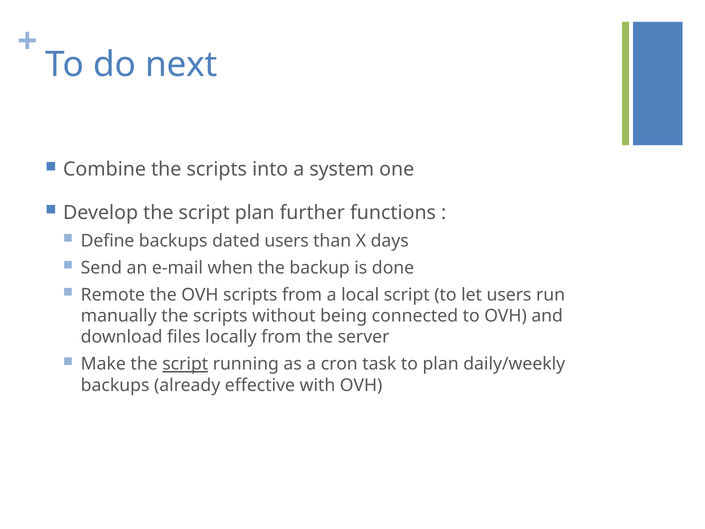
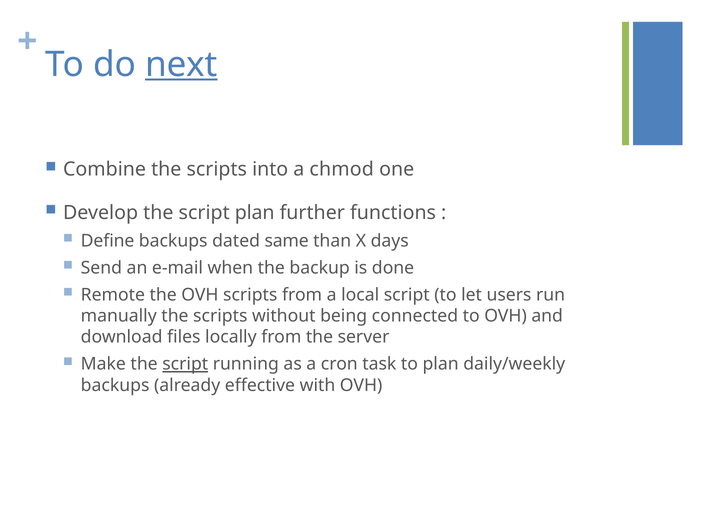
next underline: none -> present
system: system -> chmod
dated users: users -> same
